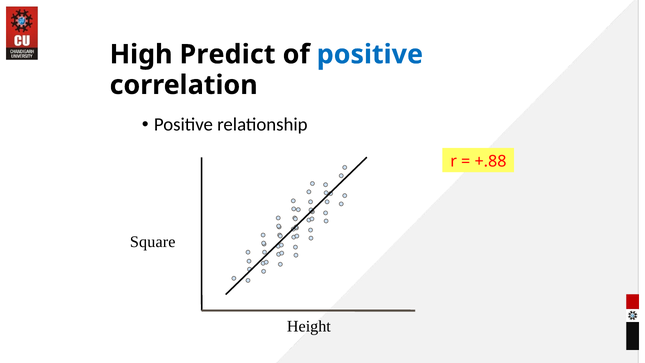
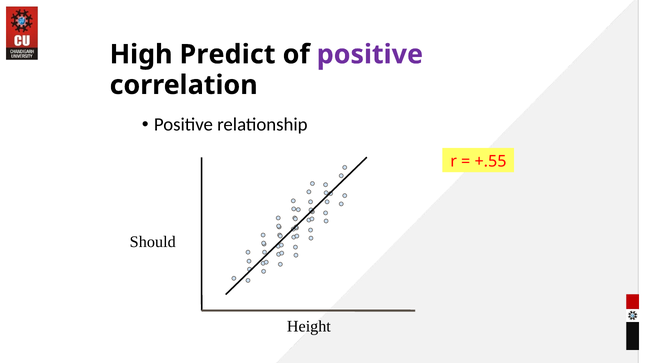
positive at (370, 54) colour: blue -> purple
+.88: +.88 -> +.55
Square: Square -> Should
